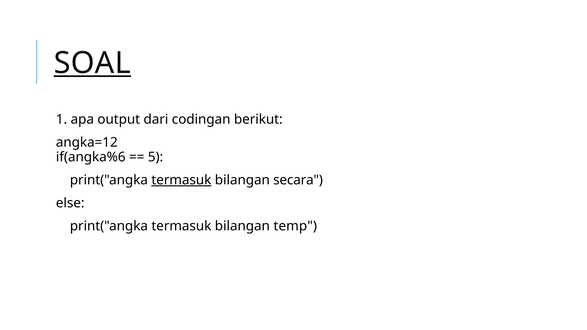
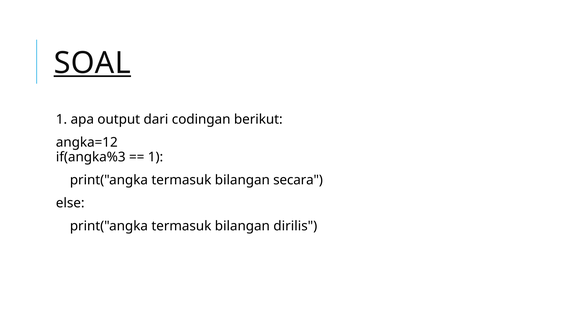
if(angka%6: if(angka%6 -> if(angka%3
5 at (156, 157): 5 -> 1
termasuk at (181, 180) underline: present -> none
temp: temp -> dirilis
